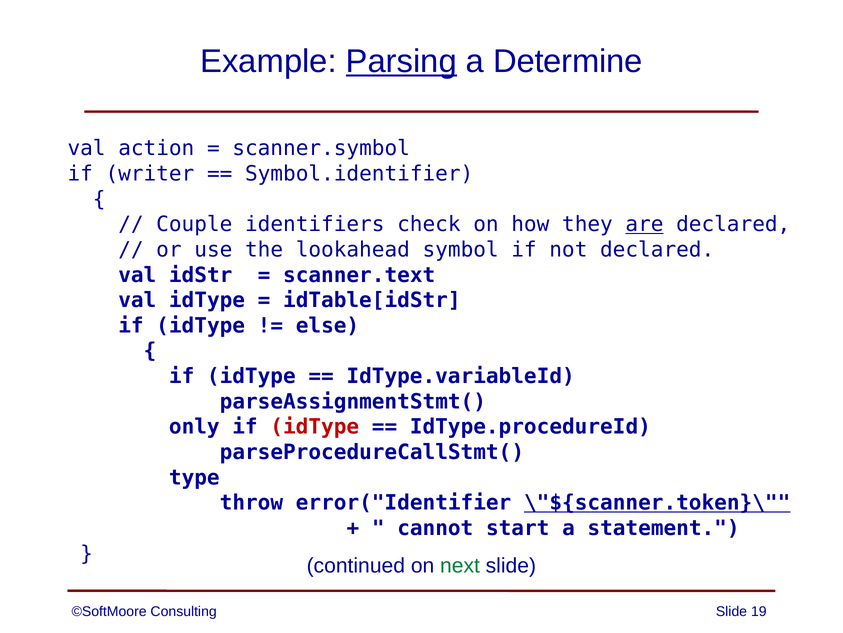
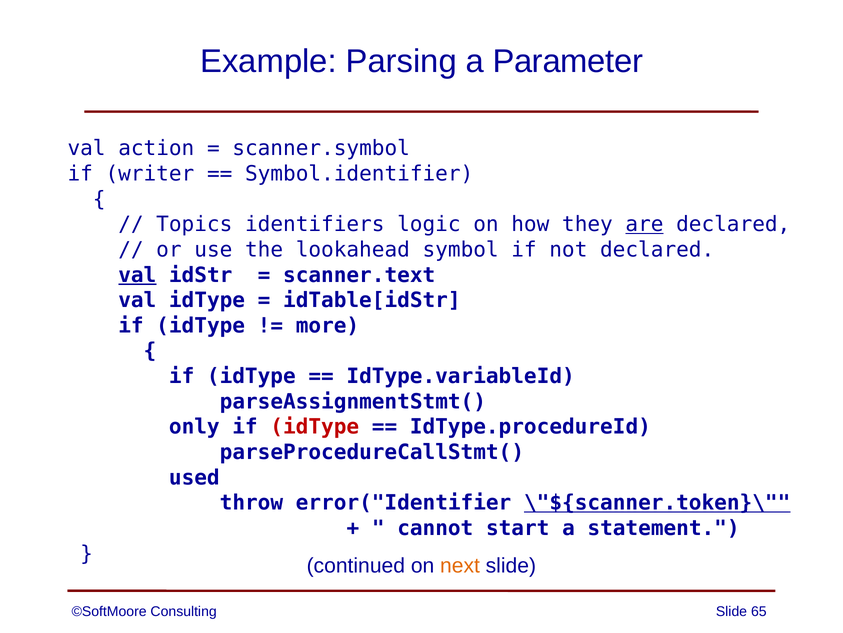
Parsing underline: present -> none
Determine: Determine -> Parameter
Couple: Couple -> Topics
check: check -> logic
val at (137, 275) underline: none -> present
else: else -> more
type: type -> used
next colour: green -> orange
19: 19 -> 65
